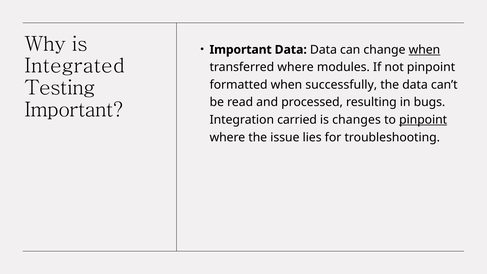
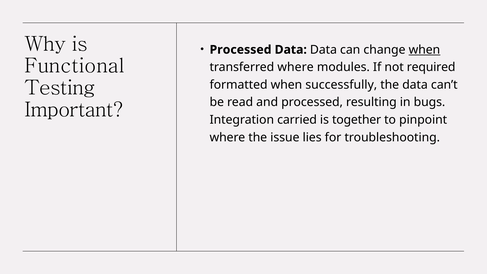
Important at (241, 50): Important -> Processed
Integrated: Integrated -> Functional
not pinpoint: pinpoint -> required
changes: changes -> together
pinpoint at (423, 120) underline: present -> none
